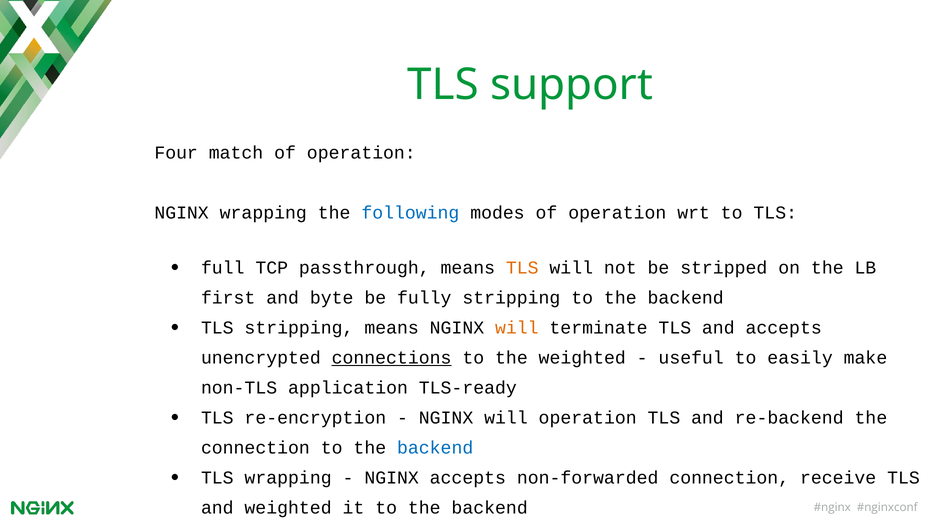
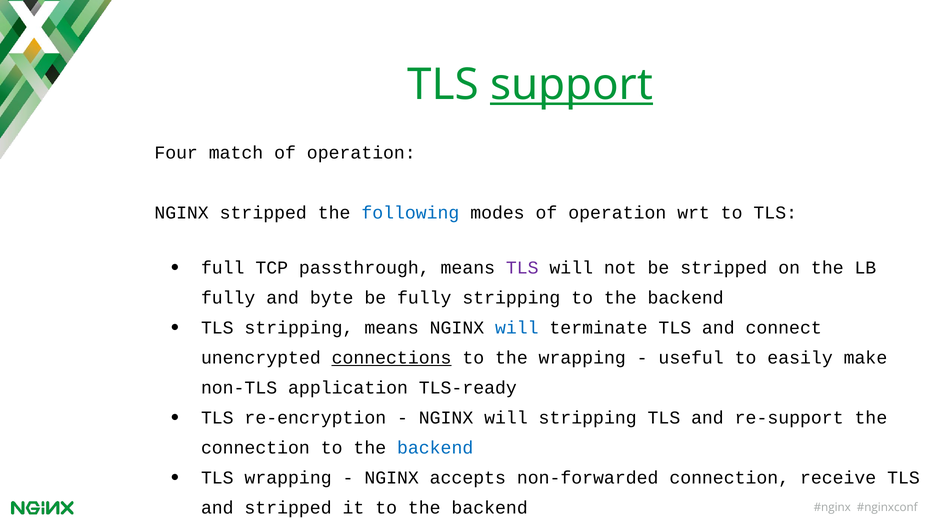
support underline: none -> present
NGINX wrapping: wrapping -> stripped
TLS at (522, 268) colour: orange -> purple
first at (228, 298): first -> fully
will at (517, 328) colour: orange -> blue
and accepts: accepts -> connect
the weighted: weighted -> wrapping
will operation: operation -> stripping
re-backend: re-backend -> re-support
and weighted: weighted -> stripped
